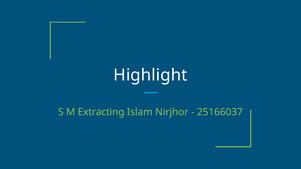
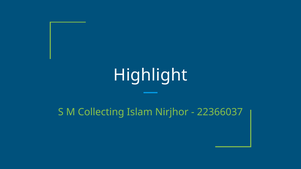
Extracting: Extracting -> Collecting
25166037: 25166037 -> 22366037
